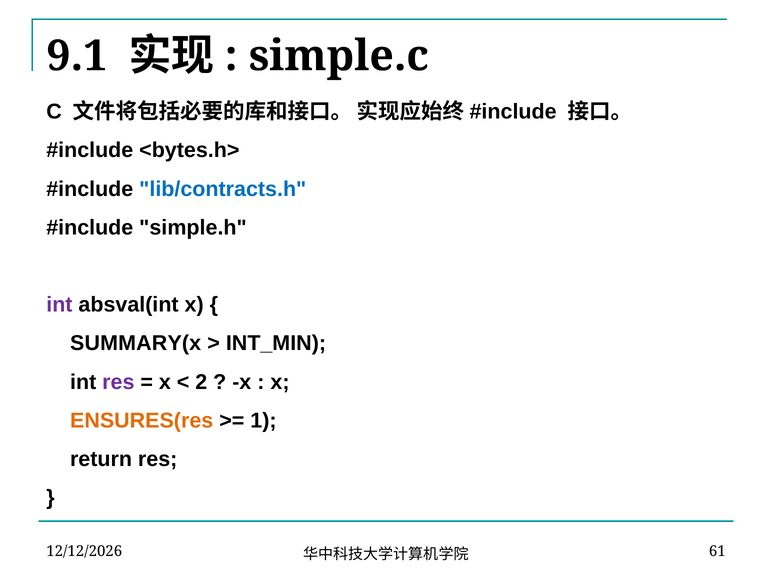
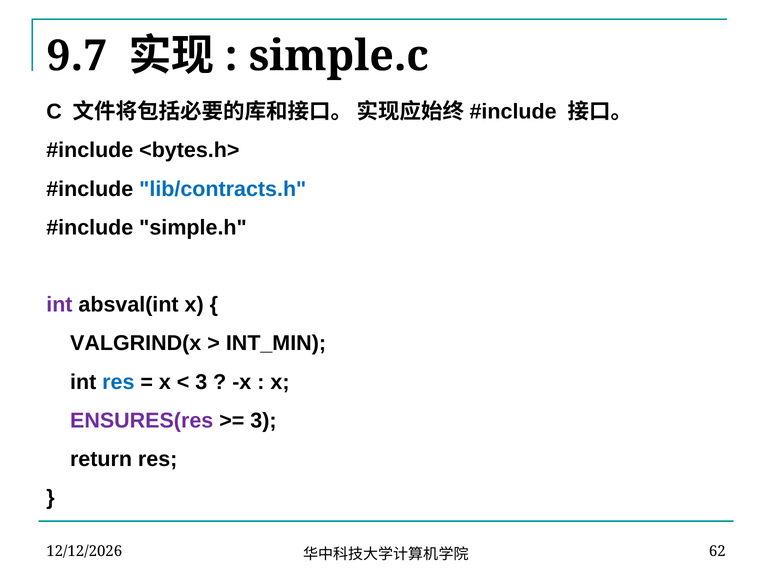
9.1: 9.1 -> 9.7
SUMMARY(x: SUMMARY(x -> VALGRIND(x
res at (118, 382) colour: purple -> blue
2 at (201, 382): 2 -> 3
ENSURES(res colour: orange -> purple
1 at (263, 421): 1 -> 3
61: 61 -> 62
